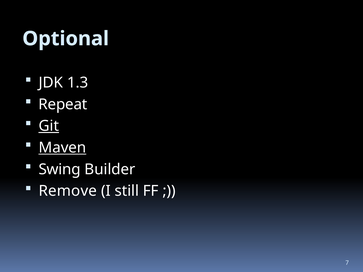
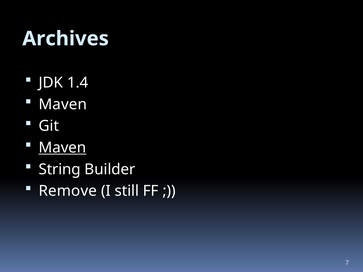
Optional: Optional -> Archives
1.3: 1.3 -> 1.4
Repeat at (63, 104): Repeat -> Maven
Git underline: present -> none
Swing: Swing -> String
